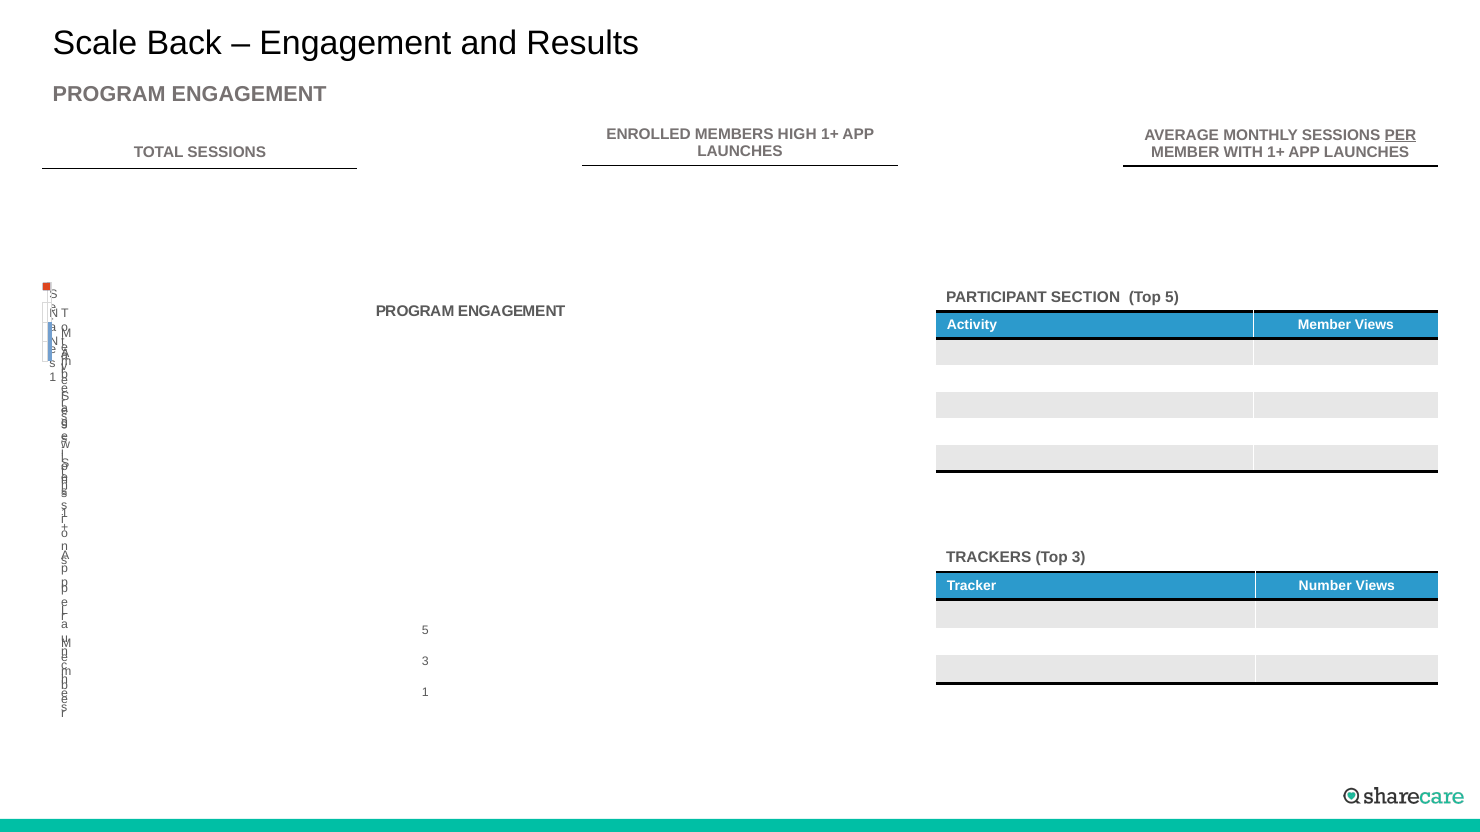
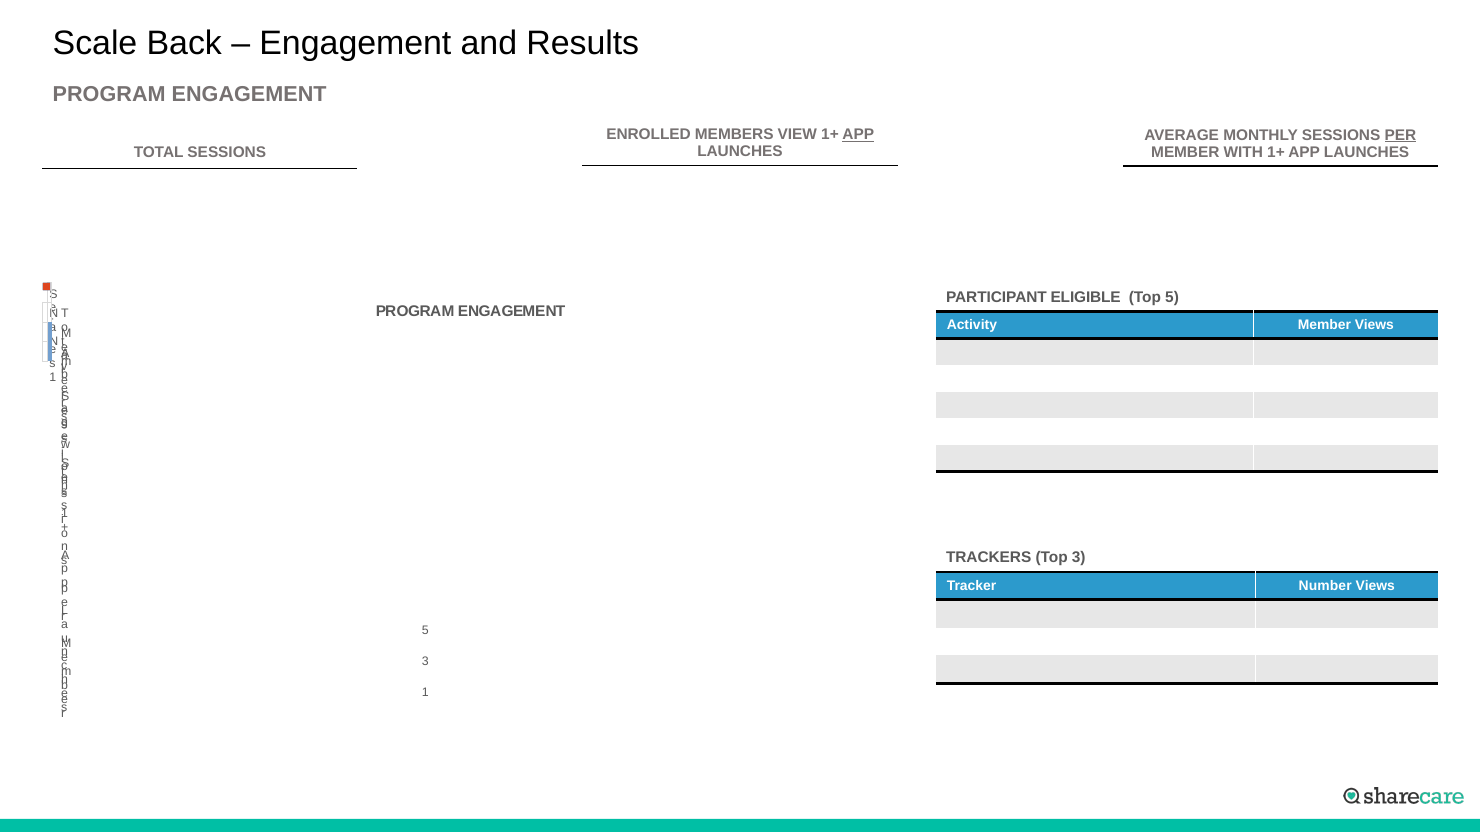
HIGH: HIGH -> VIEW
APP at (858, 135) underline: none -> present
SECTION: SECTION -> ELIGIBLE
